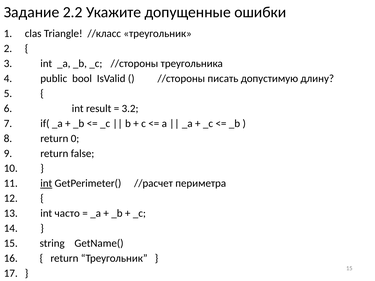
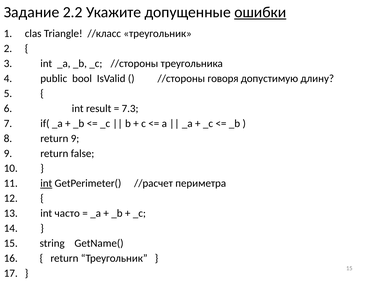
ошибки underline: none -> present
писать: писать -> говоря
3.2: 3.2 -> 7.3
return 0: 0 -> 9
